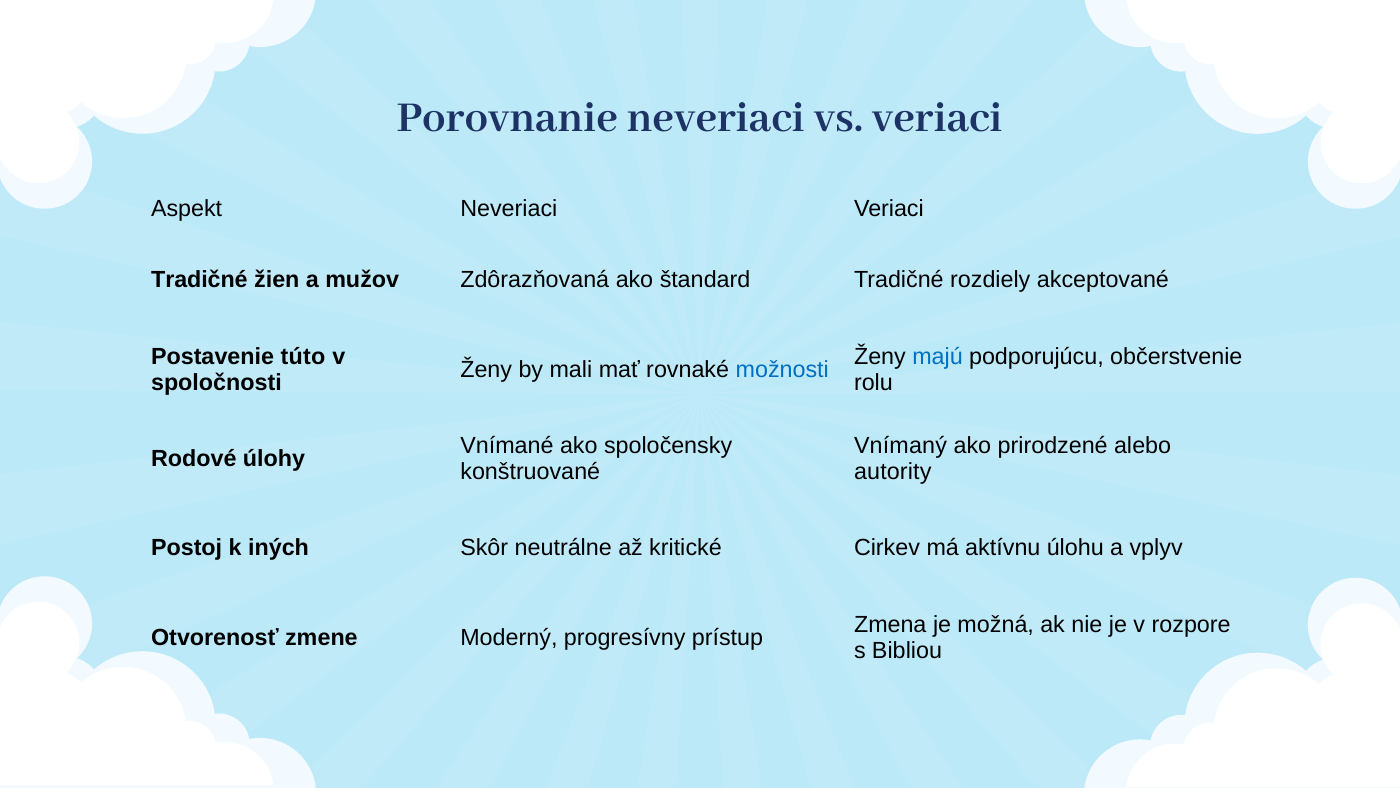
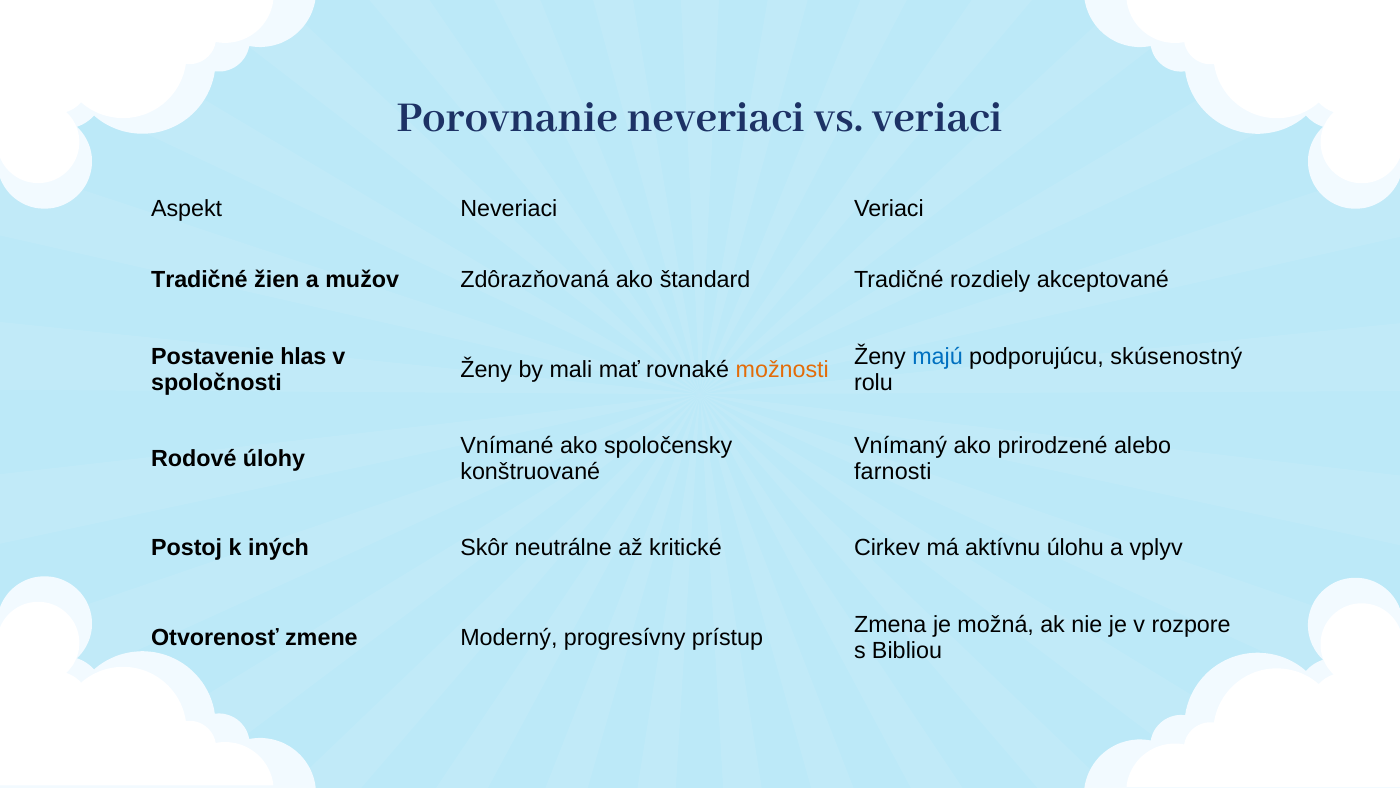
túto: túto -> hlas
občerstvenie: občerstvenie -> skúsenostný
možnosti colour: blue -> orange
autority: autority -> farnosti
